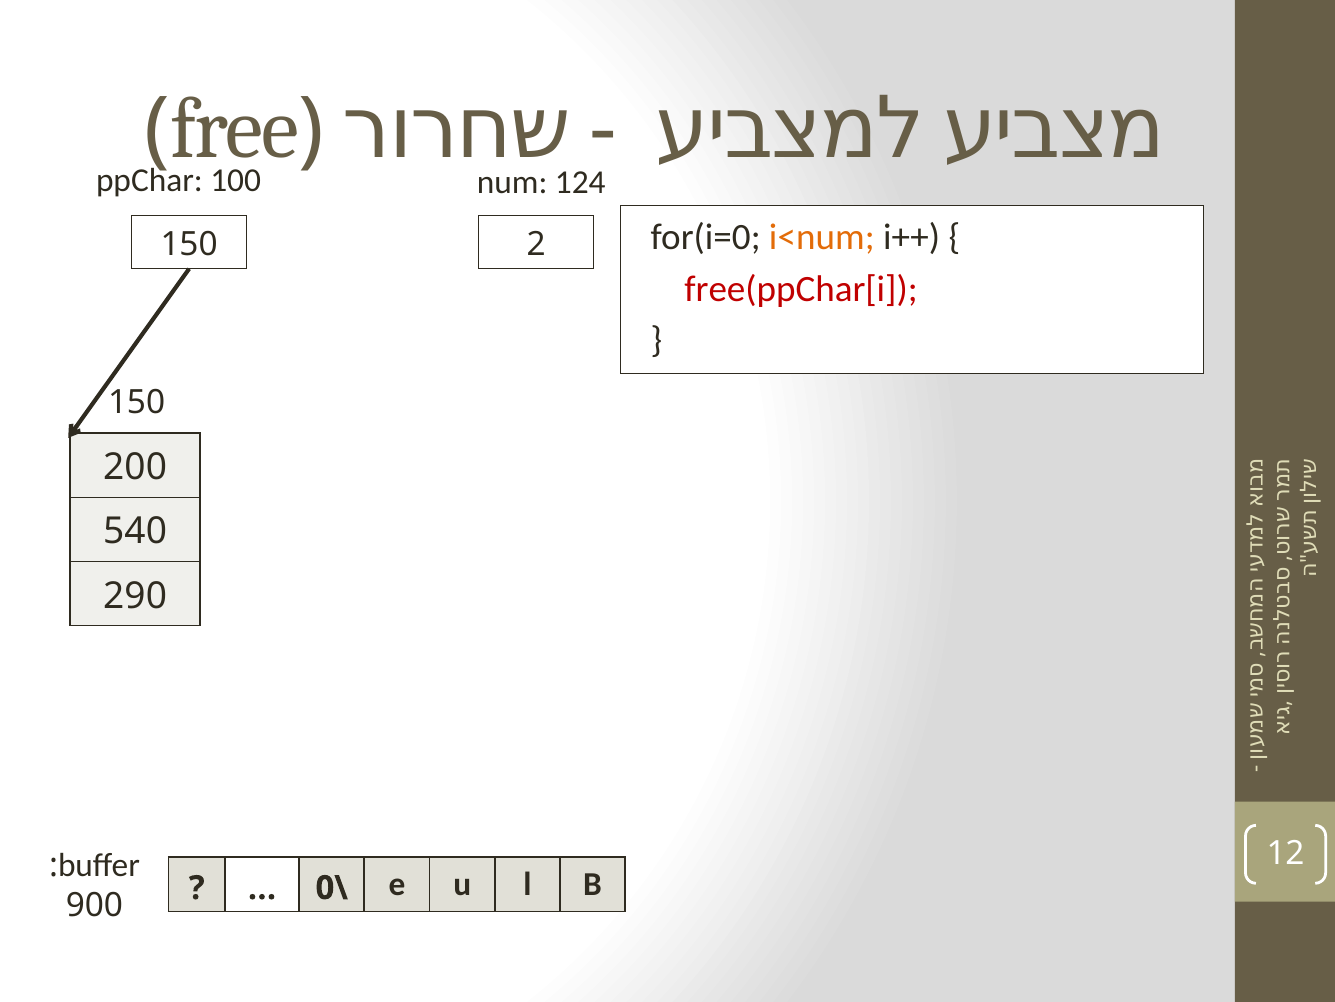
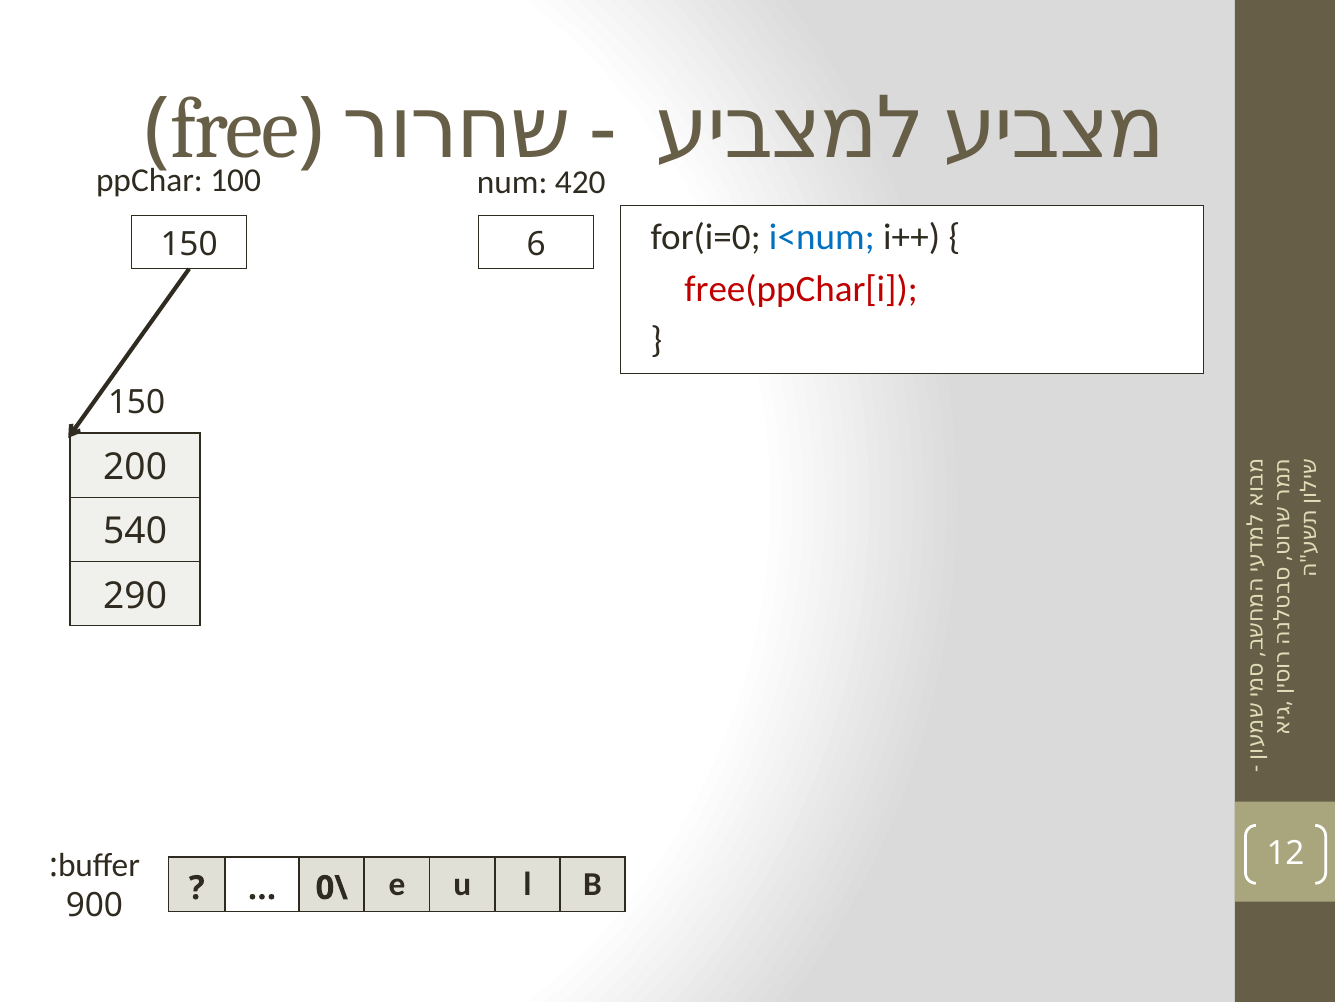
124: 124 -> 420
i<num colour: orange -> blue
2: 2 -> 6
